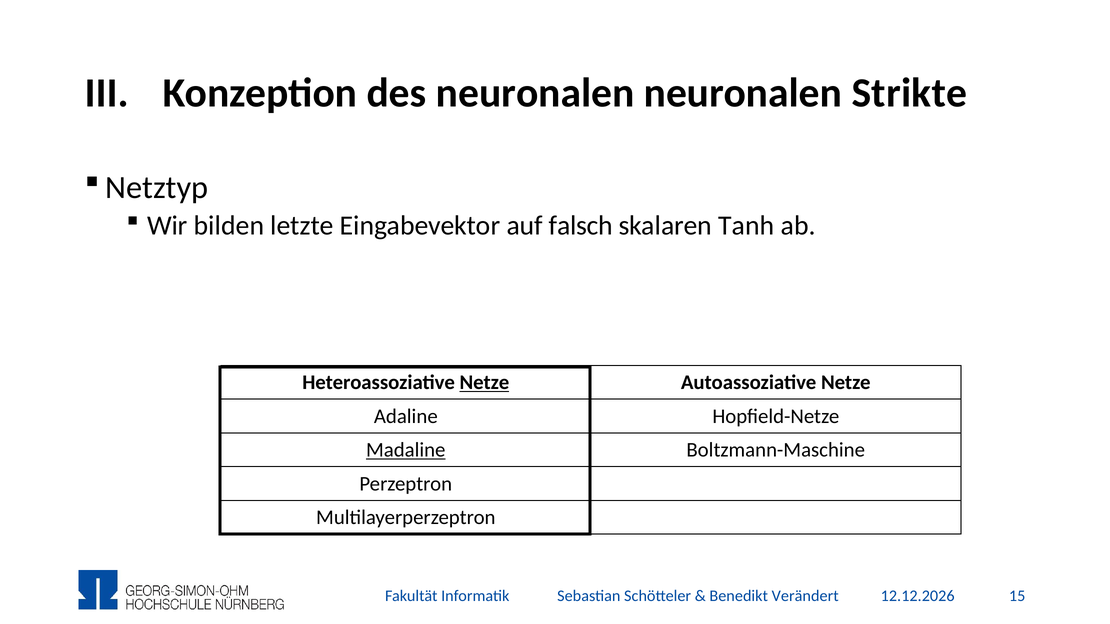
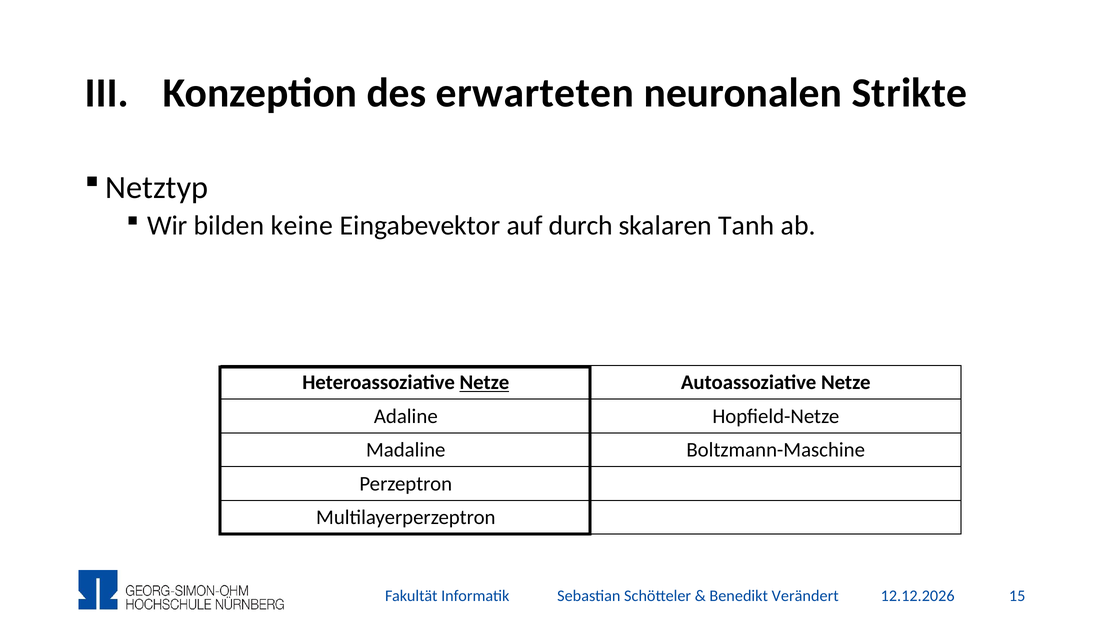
des neuronalen: neuronalen -> erwarteten
letzte: letzte -> keine
falsch: falsch -> durch
Madaline underline: present -> none
